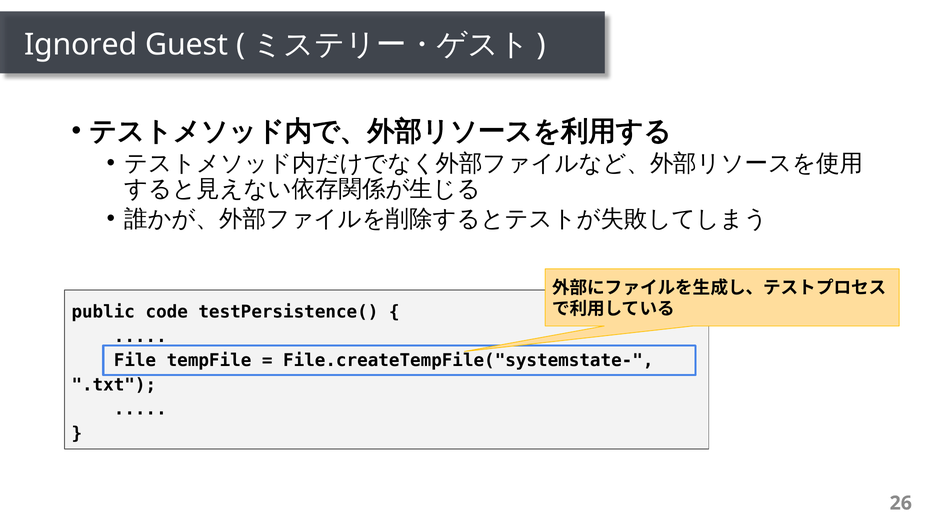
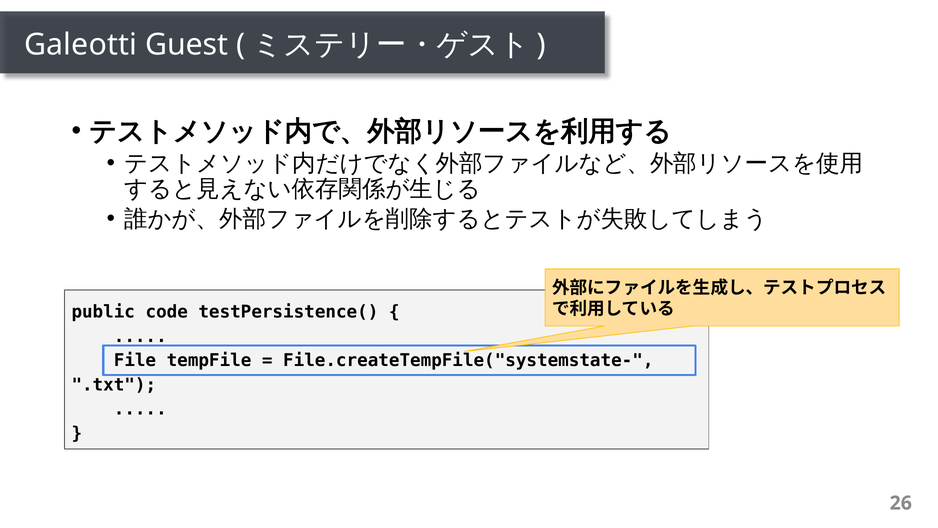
Ignored: Ignored -> Galeotti
